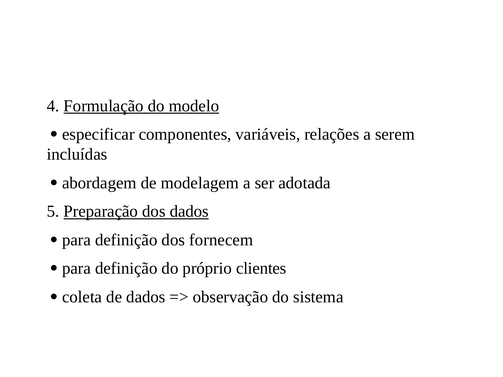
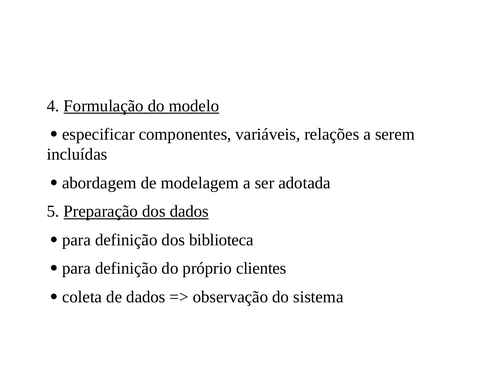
fornecem: fornecem -> biblioteca
